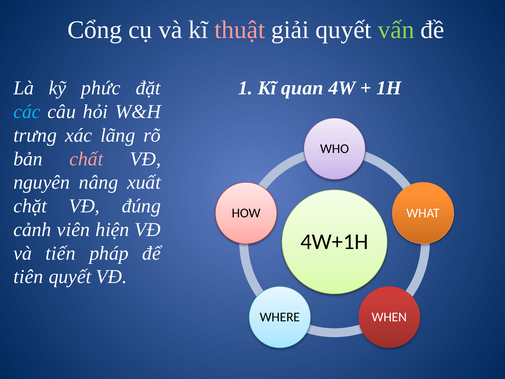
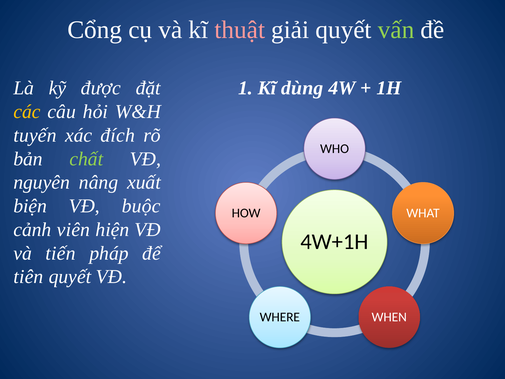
phức: phức -> được
quan: quan -> dùng
các colour: light blue -> yellow
trưng: trưng -> tuyến
lãng: lãng -> đích
chất colour: pink -> light green
chặt: chặt -> biện
đúng: đúng -> buộc
